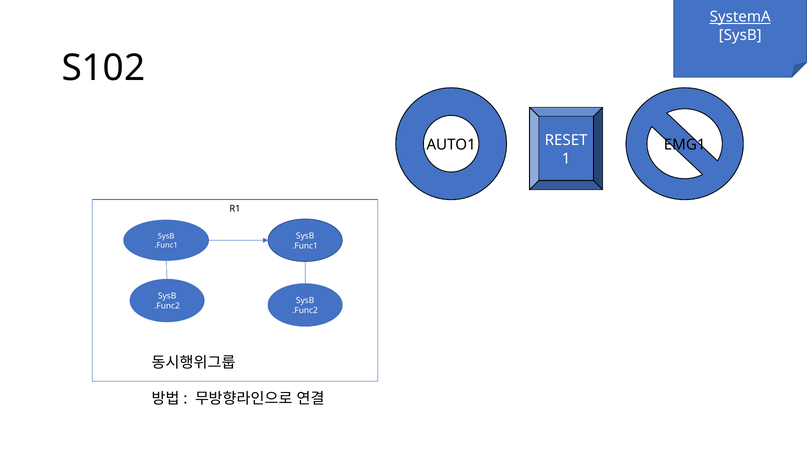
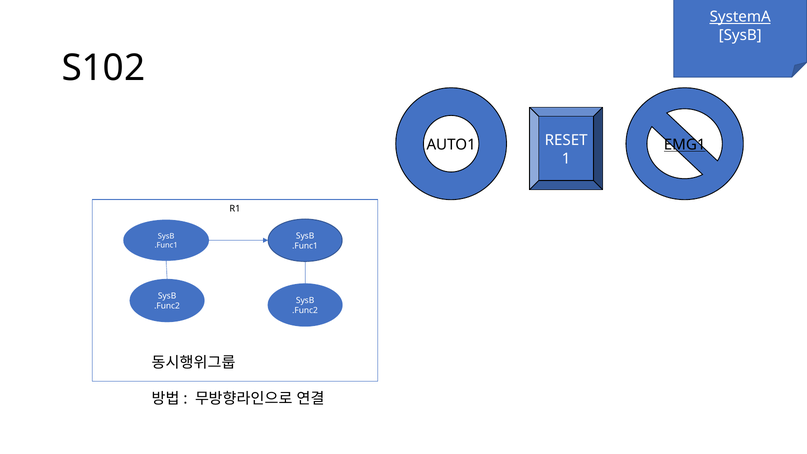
EMG1 underline: none -> present
